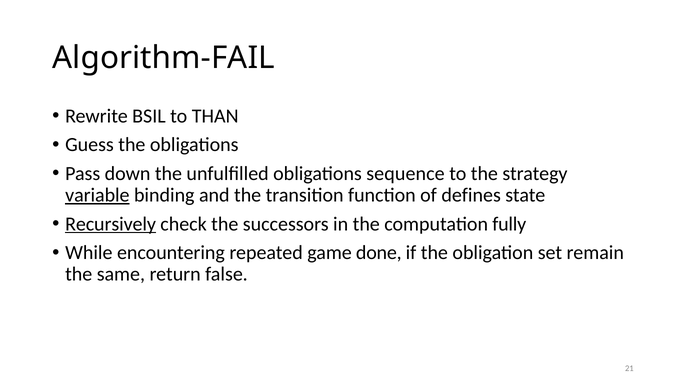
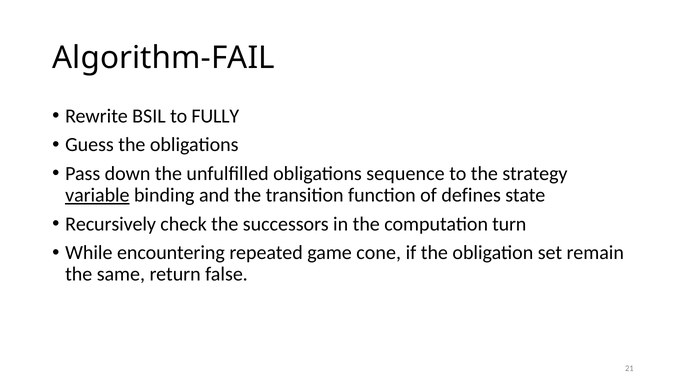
THAN: THAN -> FULLY
Recursively underline: present -> none
fully: fully -> turn
done: done -> cone
